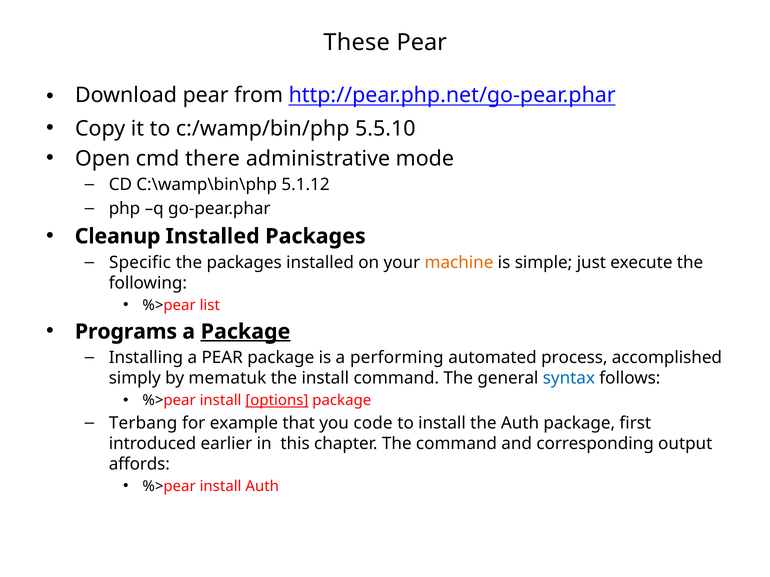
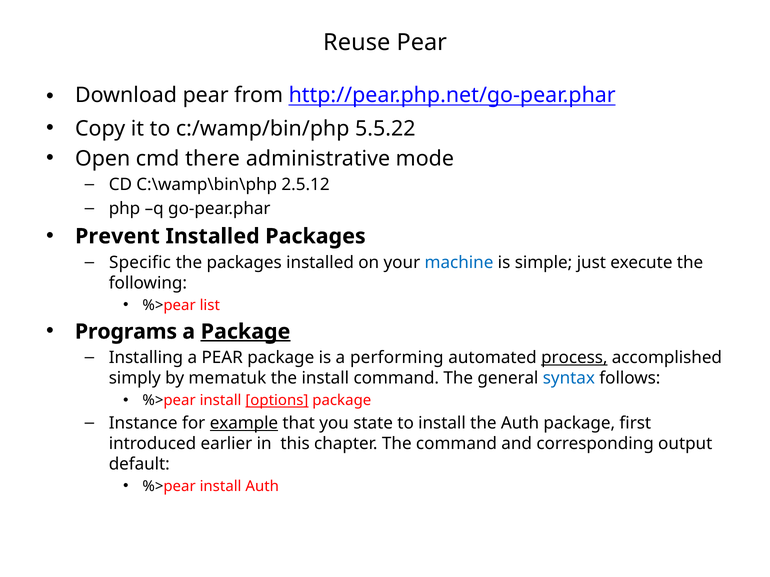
These: These -> Reuse
5.5.10: 5.5.10 -> 5.5.22
5.1.12: 5.1.12 -> 2.5.12
Cleanup: Cleanup -> Prevent
machine colour: orange -> blue
process underline: none -> present
Terbang: Terbang -> Instance
example underline: none -> present
code: code -> state
affords: affords -> default
